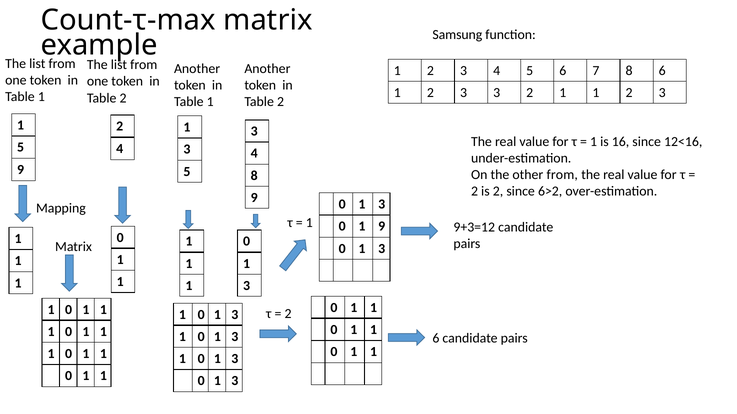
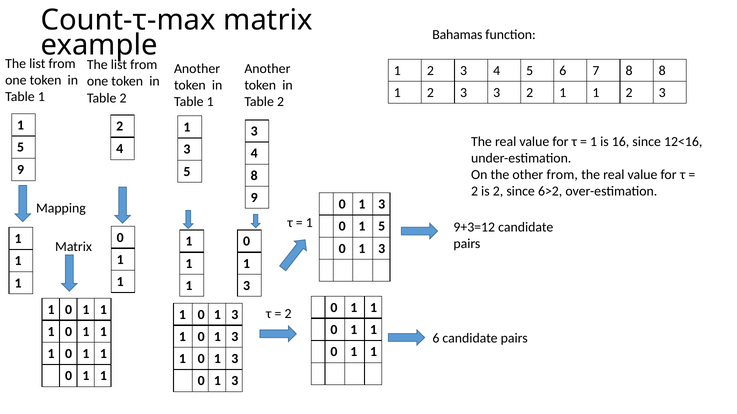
Samsung: Samsung -> Bahamas
8 6: 6 -> 8
0 1 9: 9 -> 5
